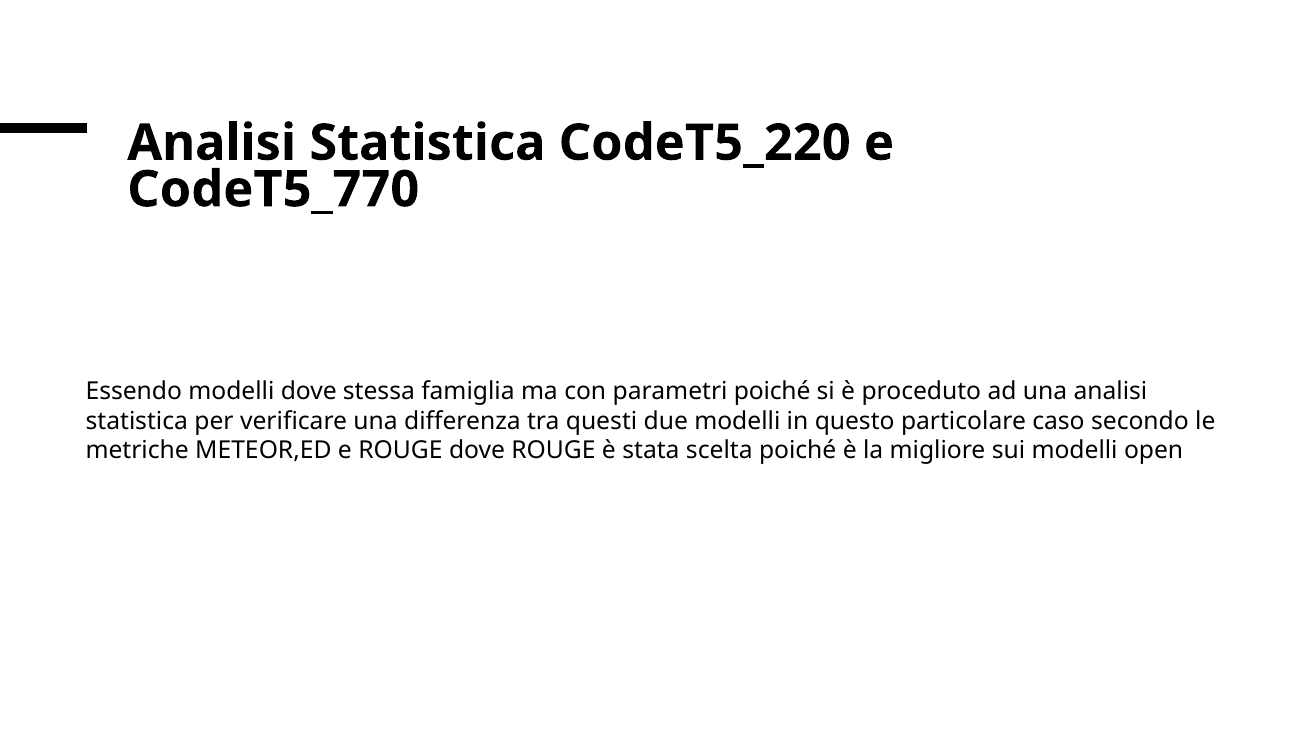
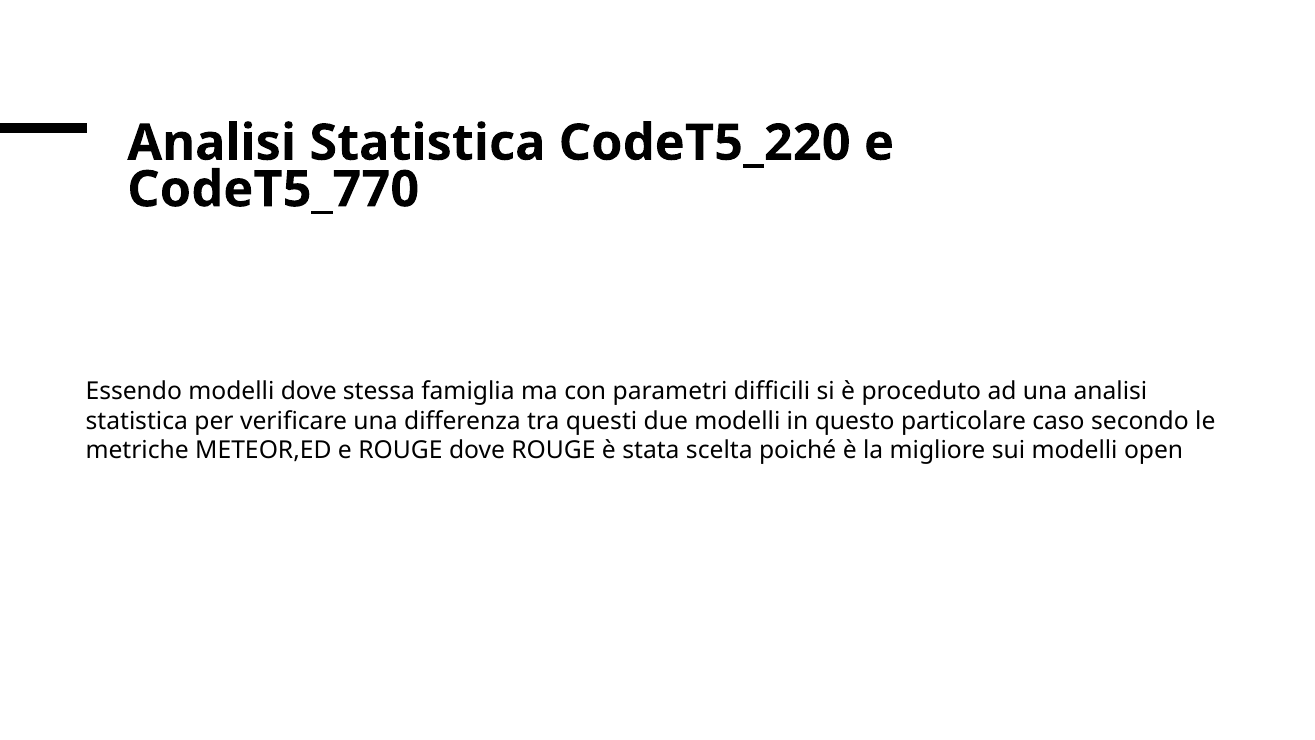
parametri poiché: poiché -> difficili
